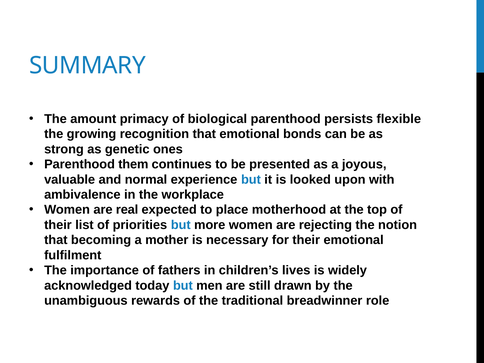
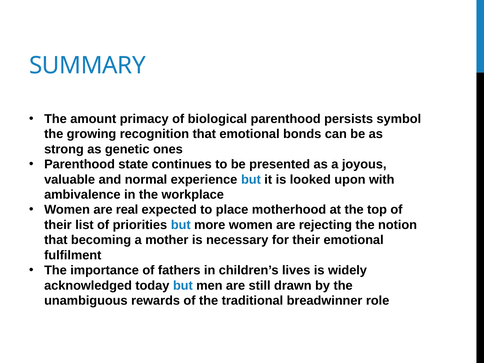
flexible: flexible -> symbol
them: them -> state
